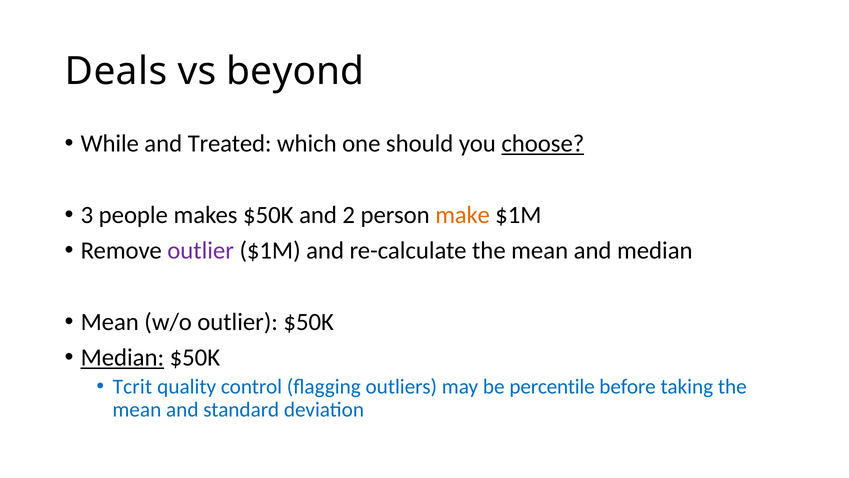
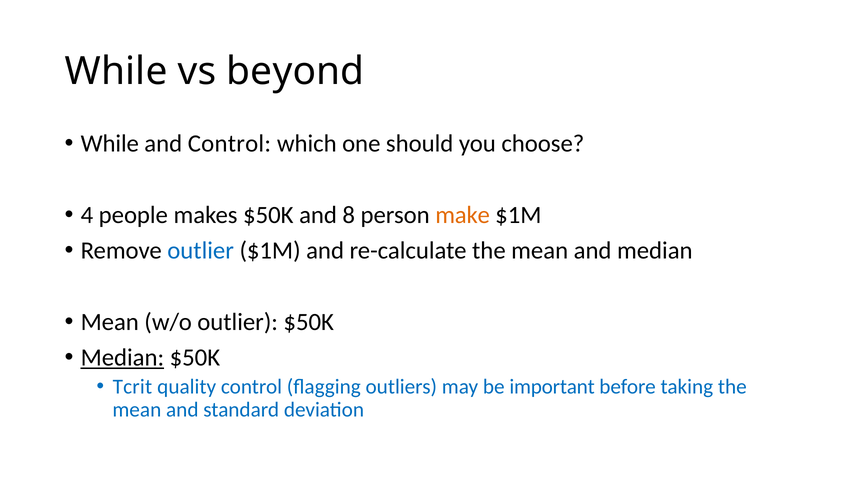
Deals at (116, 71): Deals -> While
and Treated: Treated -> Control
choose underline: present -> none
3: 3 -> 4
2: 2 -> 8
outlier at (201, 250) colour: purple -> blue
percentile: percentile -> important
